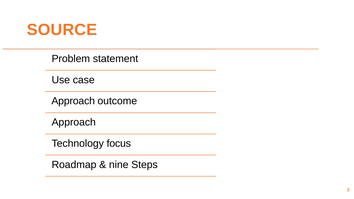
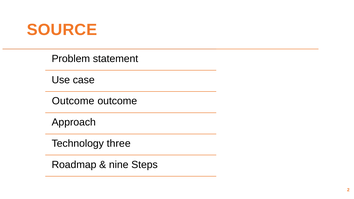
Approach at (73, 101): Approach -> Outcome
focus: focus -> three
